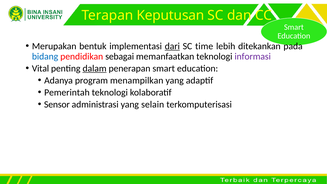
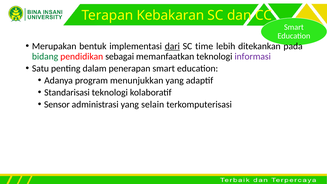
Keputusan: Keputusan -> Kebakaran
bidang colour: blue -> green
Vital: Vital -> Satu
dalam underline: present -> none
menampilkan: menampilkan -> menunjukkan
Pemerintah: Pemerintah -> Standarisasi
